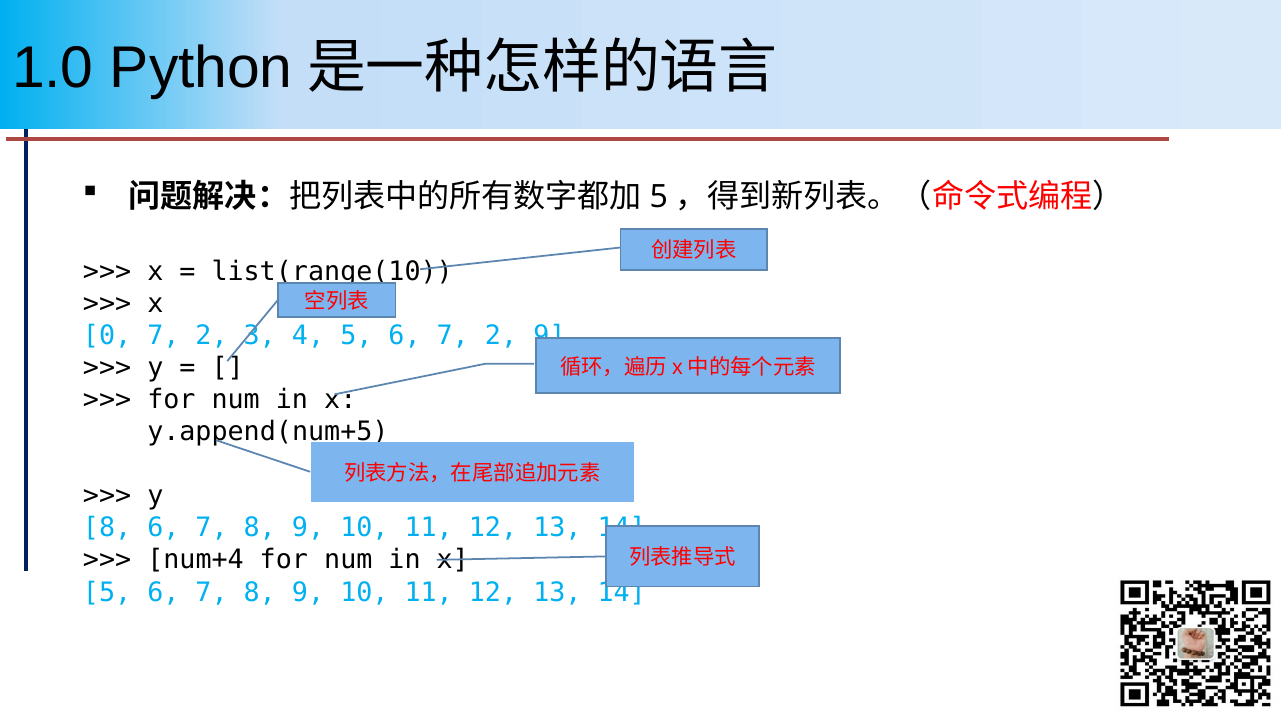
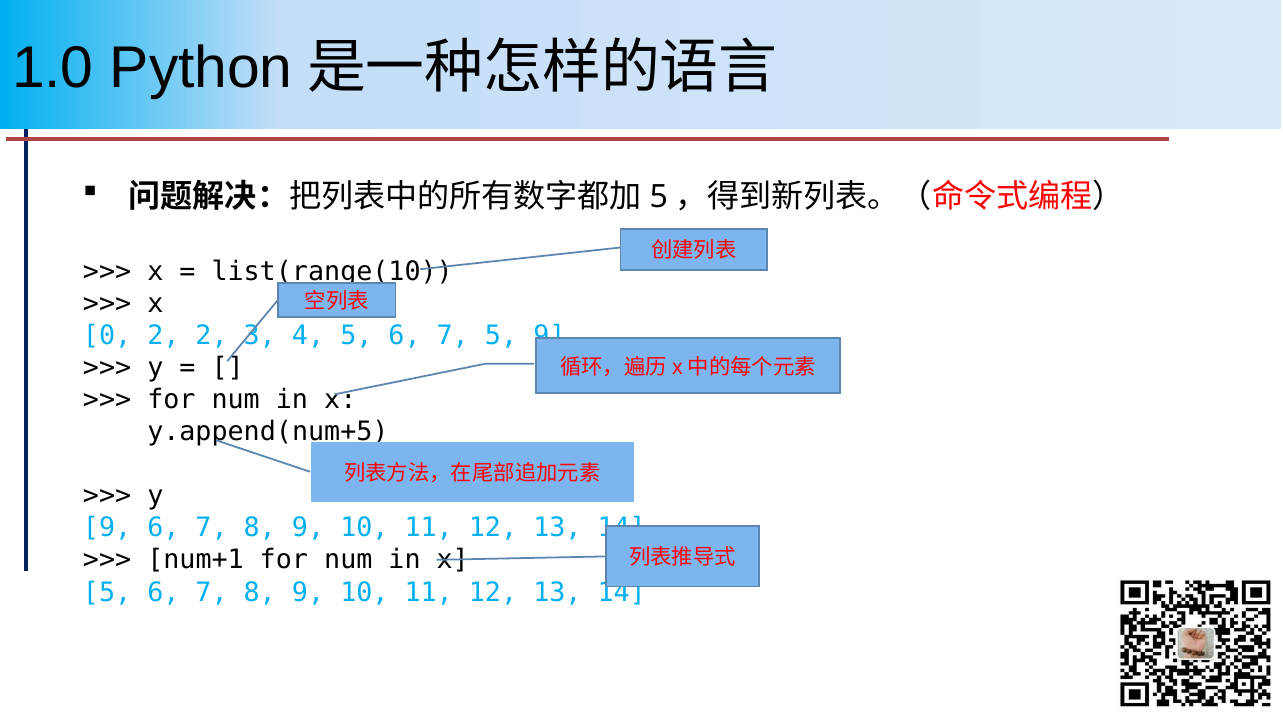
0 7: 7 -> 2
6 7 2: 2 -> 5
8 at (107, 528): 8 -> 9
num+4: num+4 -> num+1
